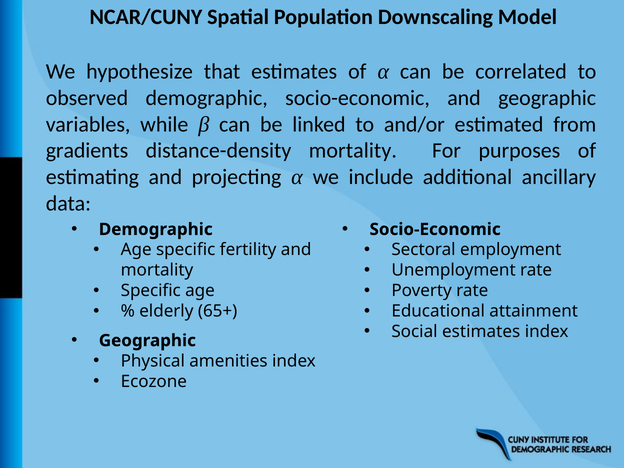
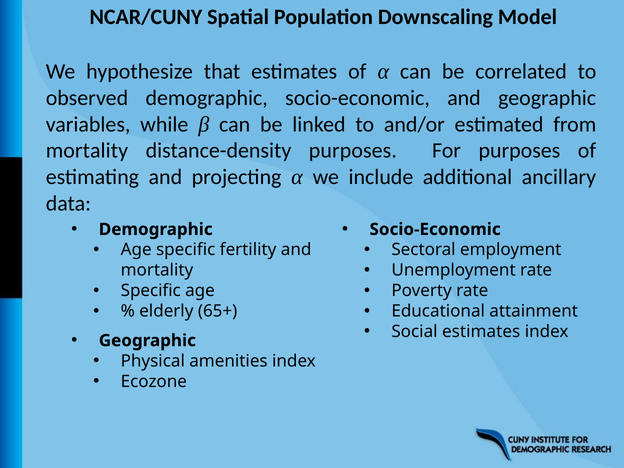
gradients at (87, 151): gradients -> mortality
distance-density mortality: mortality -> purposes
